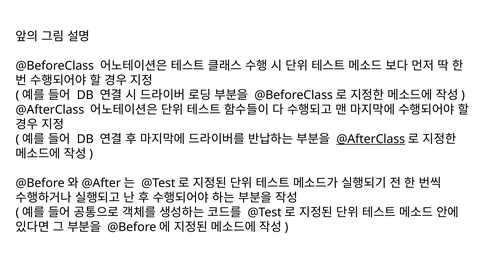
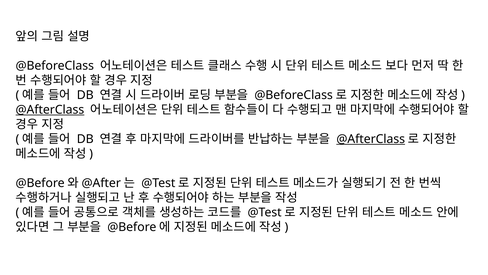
@AfterClass at (50, 110) underline: none -> present
